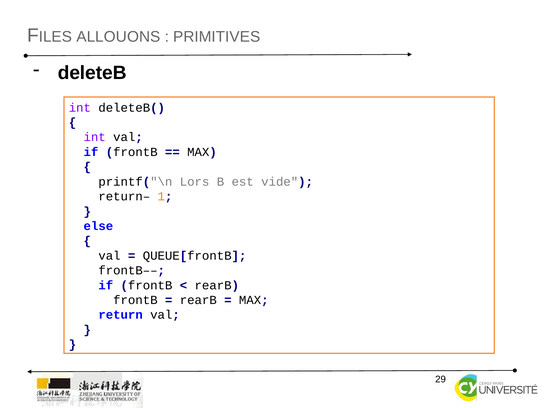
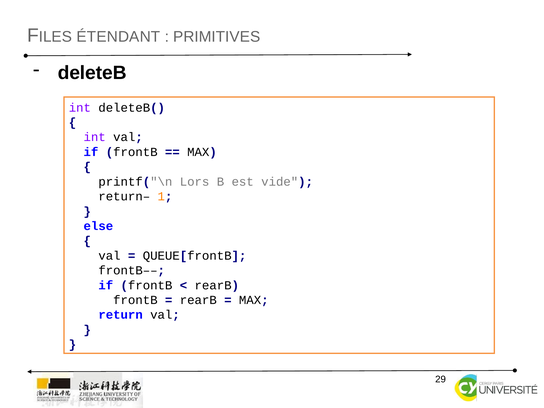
ALLOUONS: ALLOUONS -> ÉTENDANT
